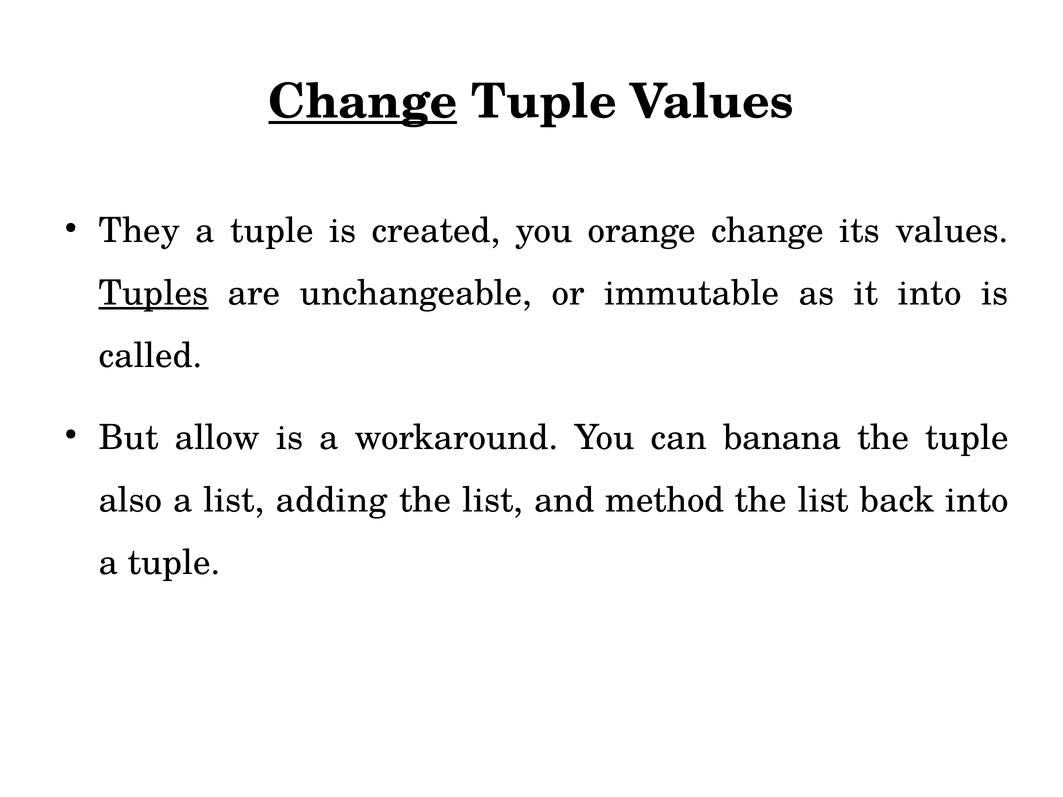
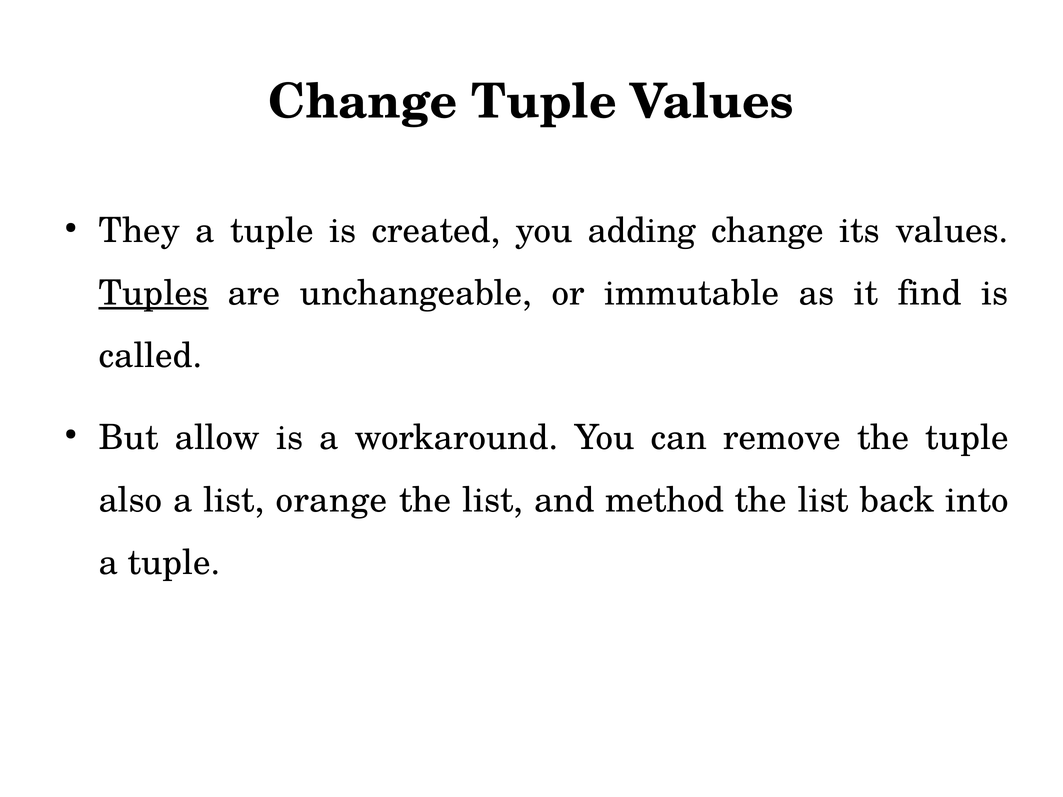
Change at (363, 102) underline: present -> none
orange: orange -> adding
it into: into -> find
banana: banana -> remove
adding: adding -> orange
